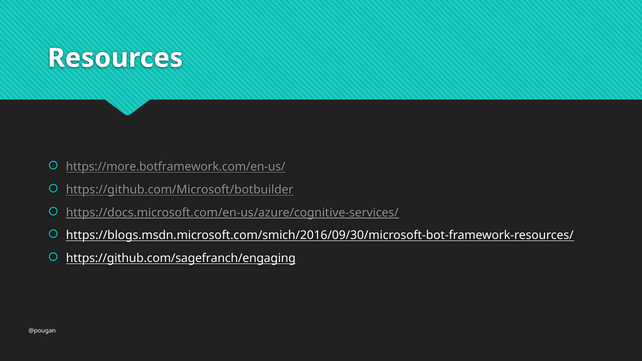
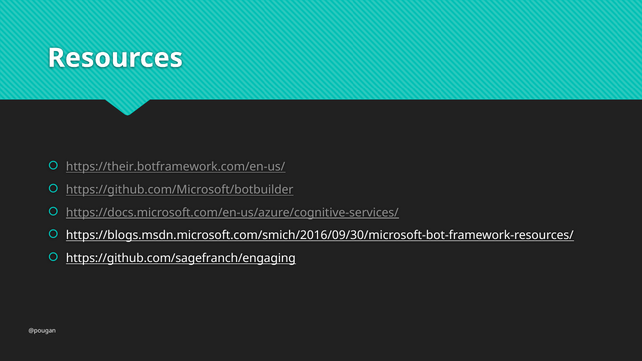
https://more.botframework.com/en-us/: https://more.botframework.com/en-us/ -> https://their.botframework.com/en-us/
